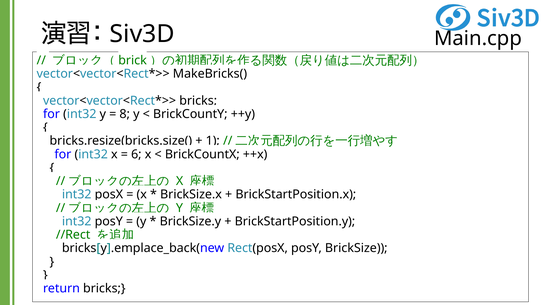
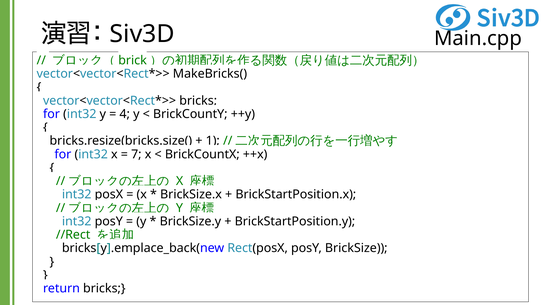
8: 8 -> 4
6: 6 -> 7
